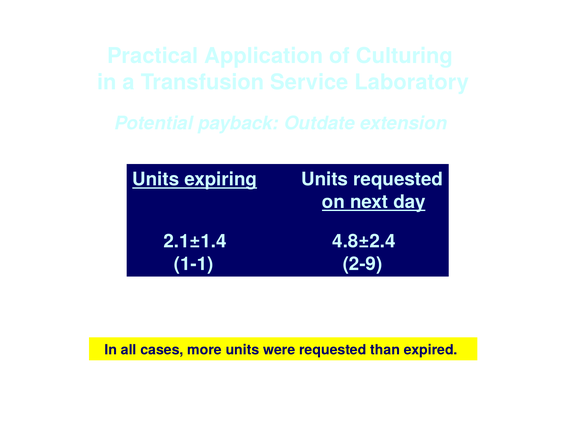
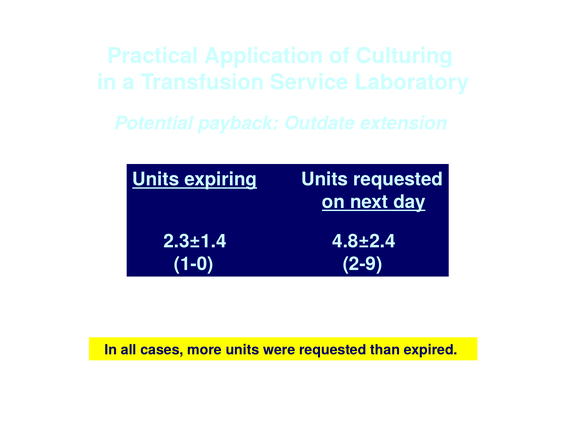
2.1±1.4: 2.1±1.4 -> 2.3±1.4
1-1: 1-1 -> 1-0
